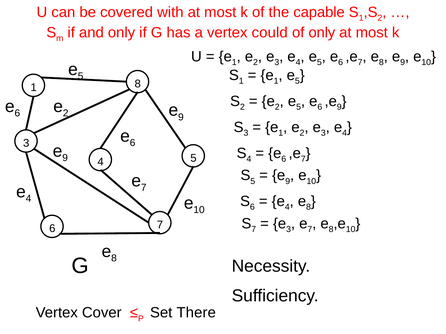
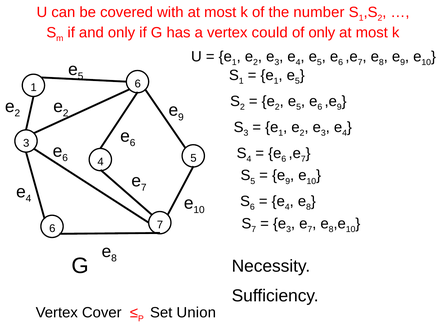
capable: capable -> number
8 at (138, 84): 8 -> 6
6 at (17, 114): 6 -> 2
9 at (65, 158): 9 -> 6
There: There -> Union
